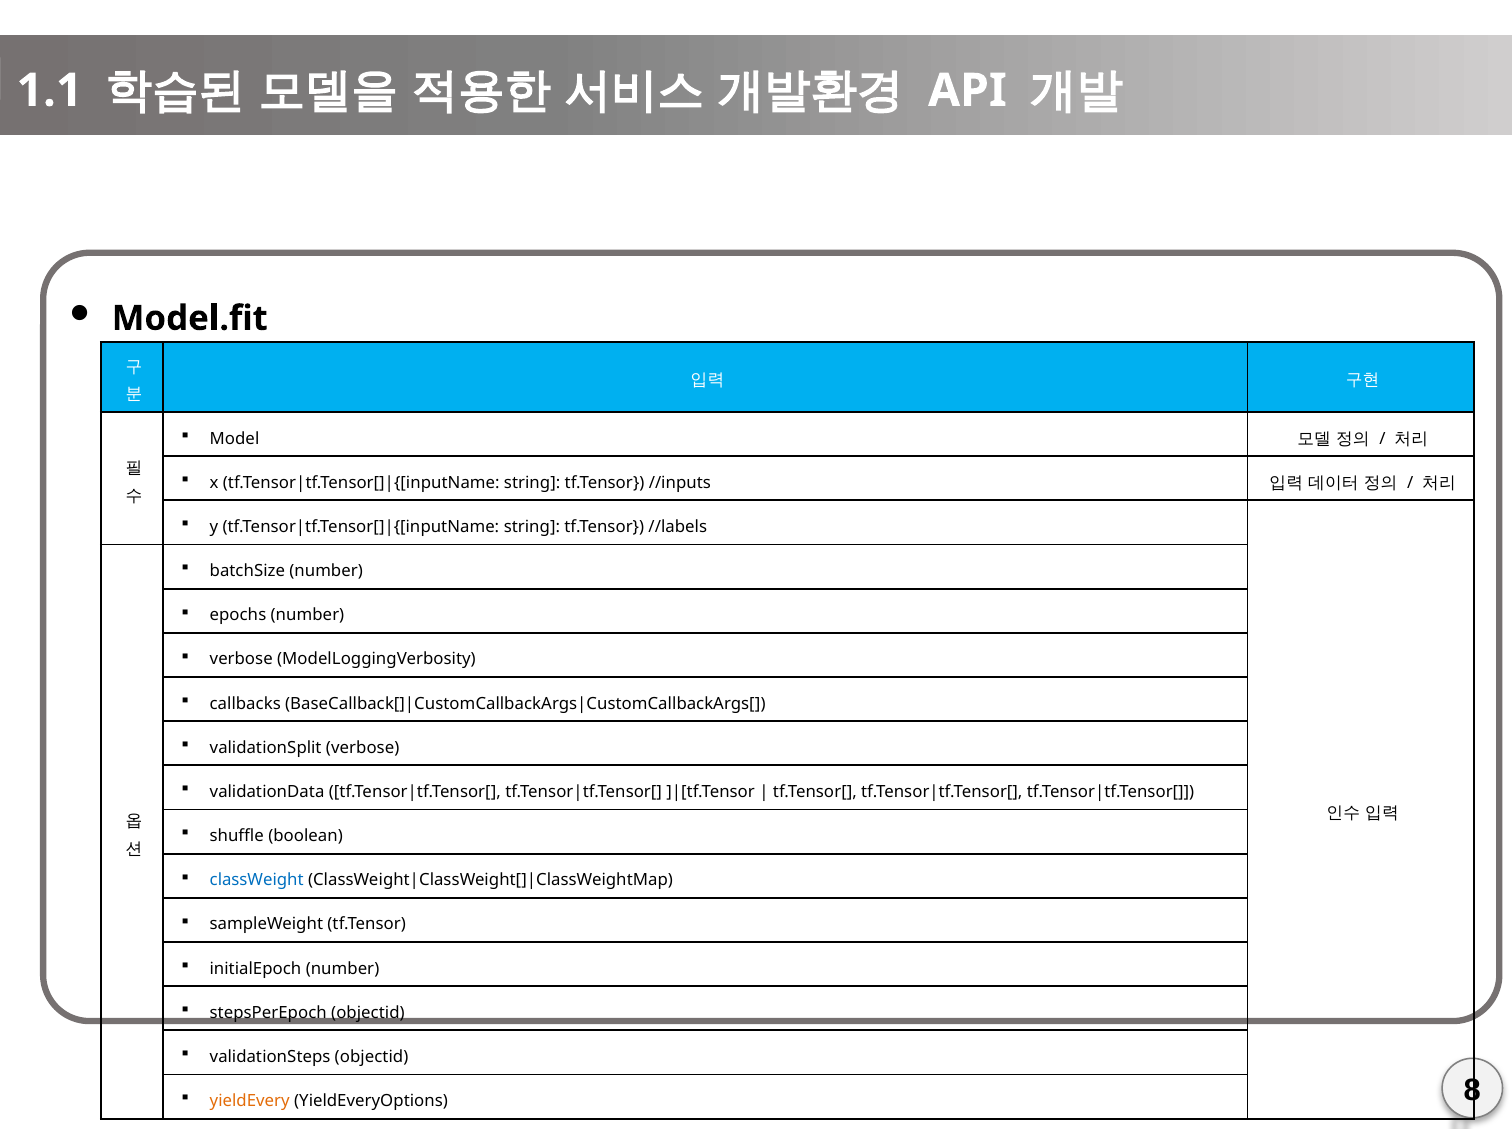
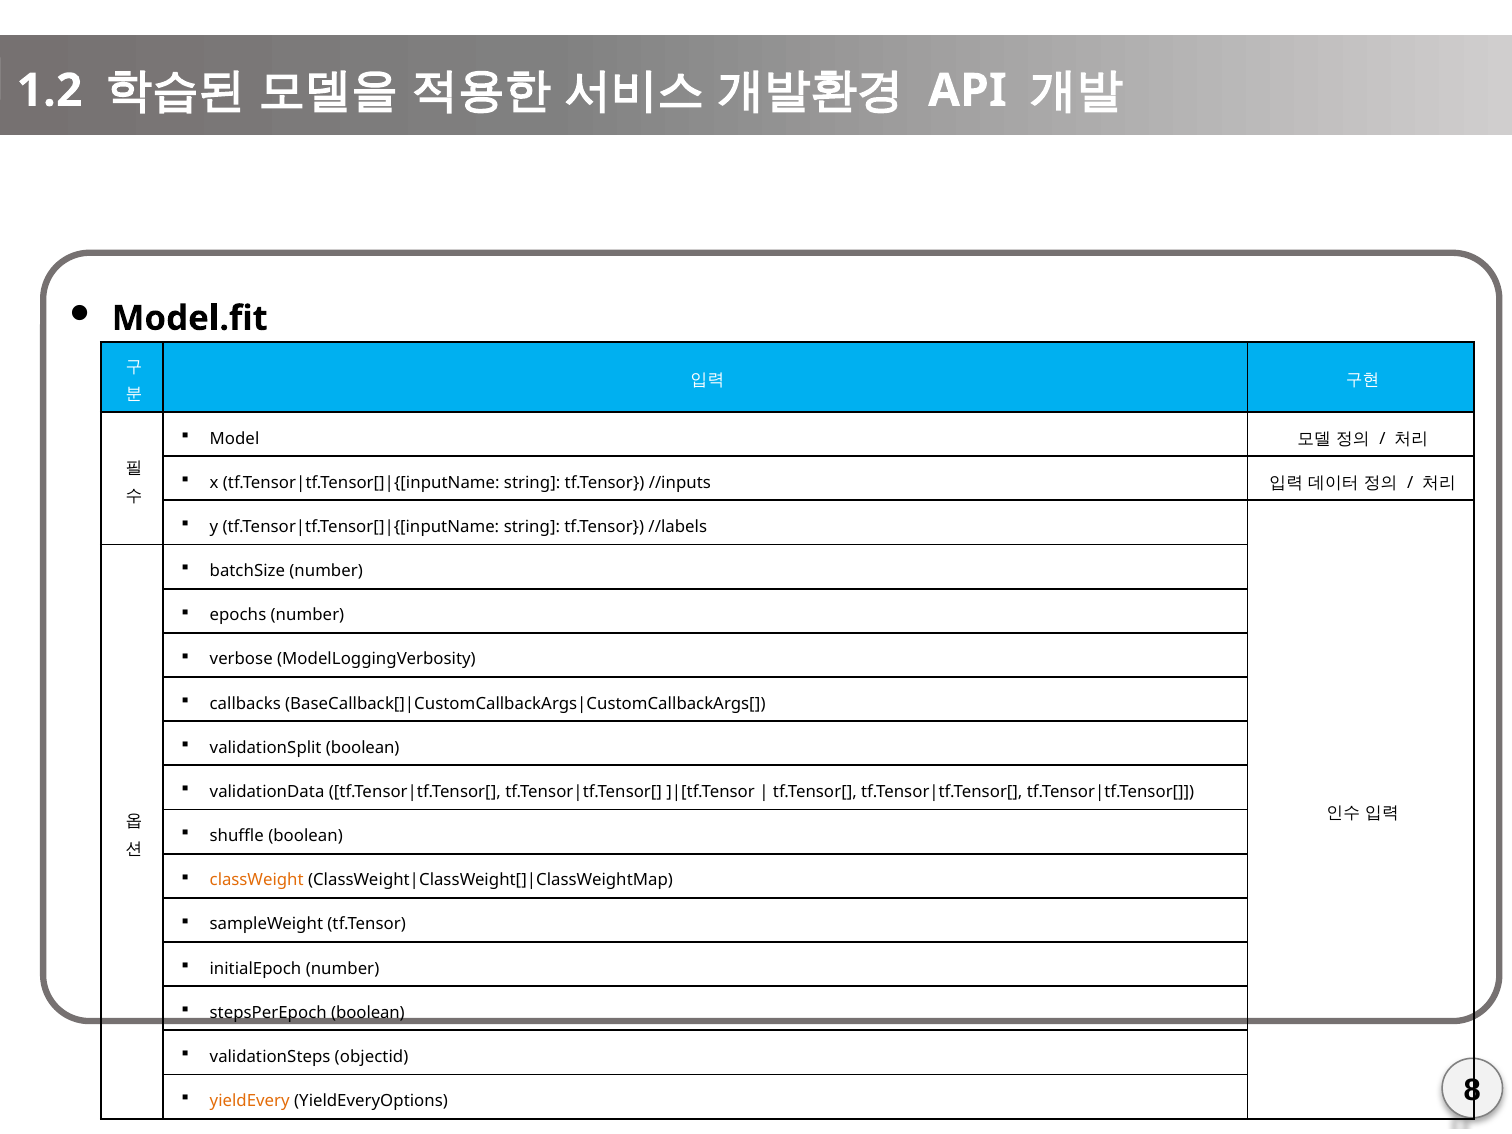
1.1: 1.1 -> 1.2
validationSplit verbose: verbose -> boolean
classWeight colour: blue -> orange
stepsPerEpoch objectid: objectid -> boolean
